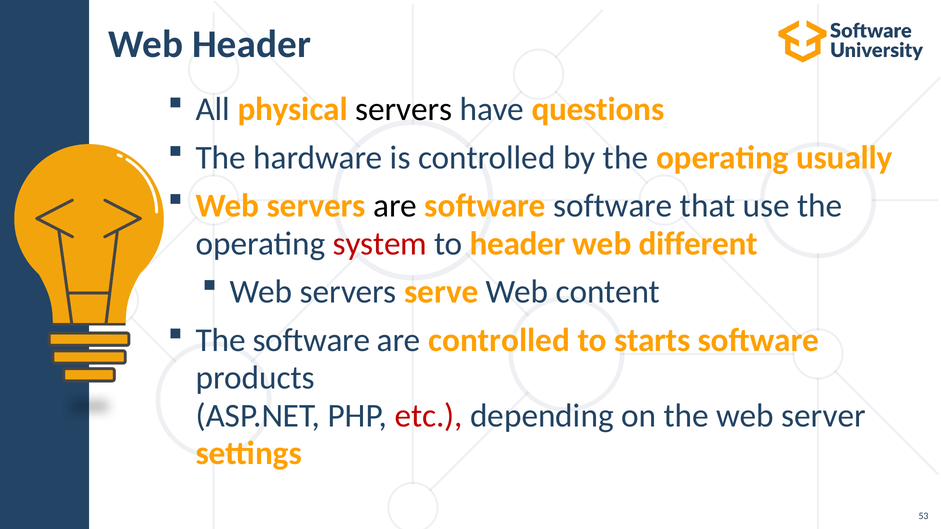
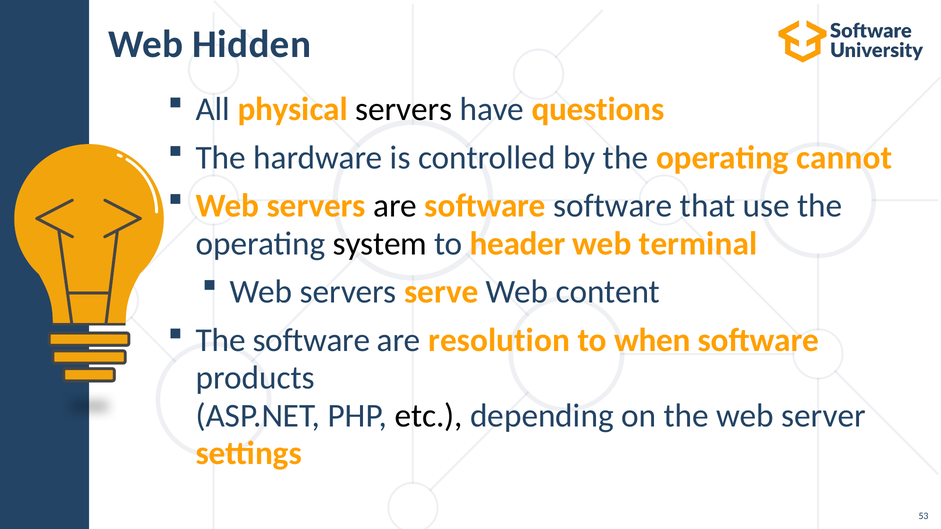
Web Header: Header -> Hidden
usually: usually -> cannot
system colour: red -> black
different: different -> terminal
are controlled: controlled -> resolution
starts: starts -> when
etc colour: red -> black
